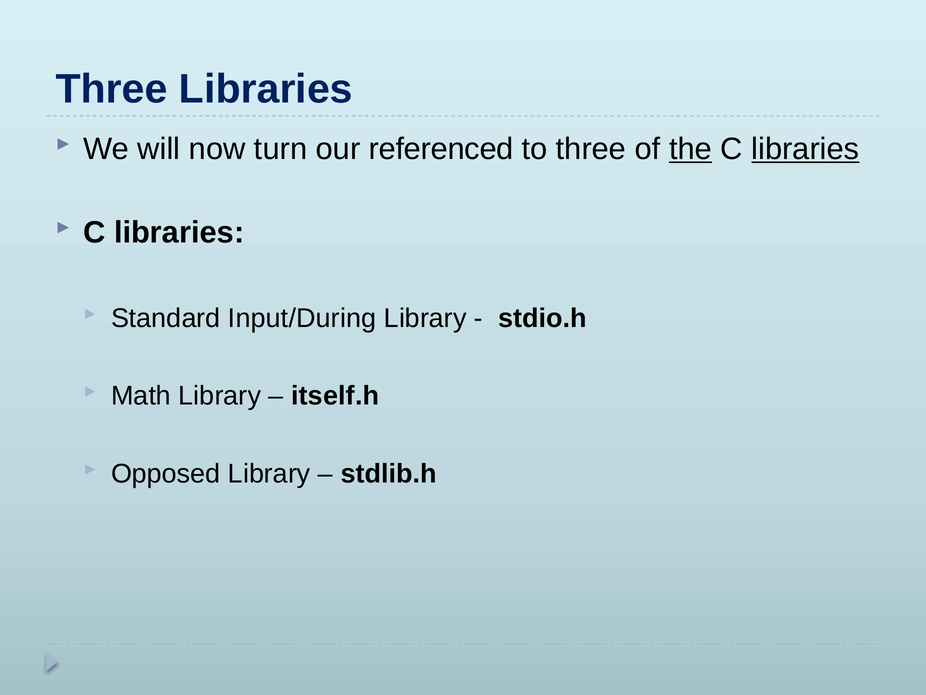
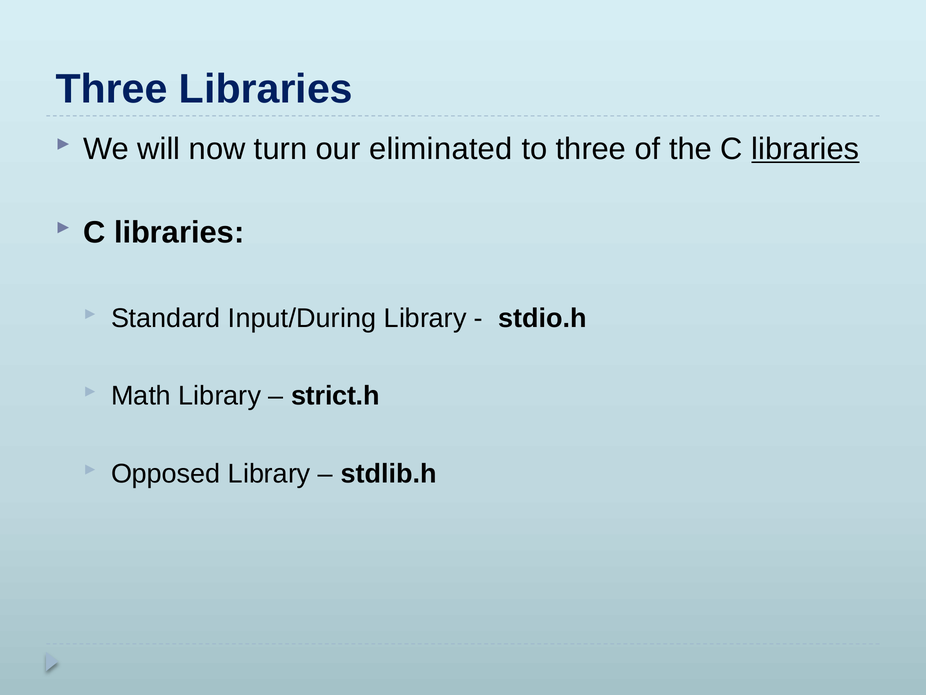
referenced: referenced -> eliminated
the underline: present -> none
itself.h: itself.h -> strict.h
